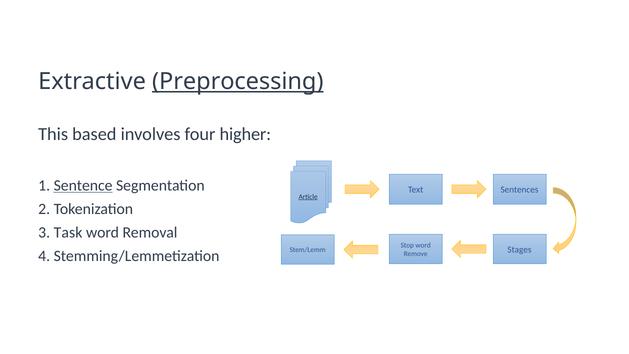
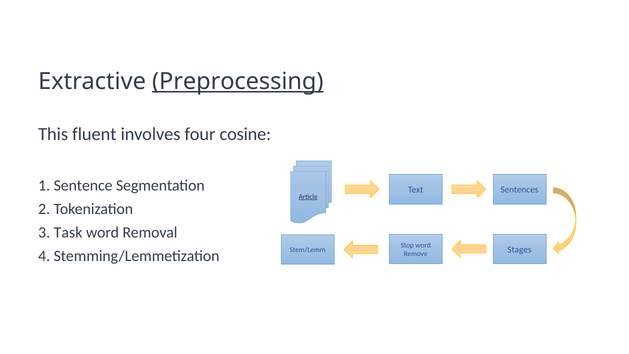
based: based -> fluent
higher: higher -> cosine
Sentence underline: present -> none
